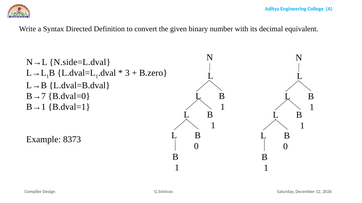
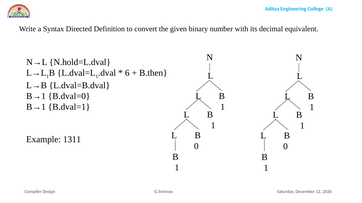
N.side=L.dval: N.side=L.dval -> N.hold=L.dval
3: 3 -> 6
B.zero: B.zero -> B.then
B→7 at (36, 96): B→7 -> B→1
8373: 8373 -> 1311
